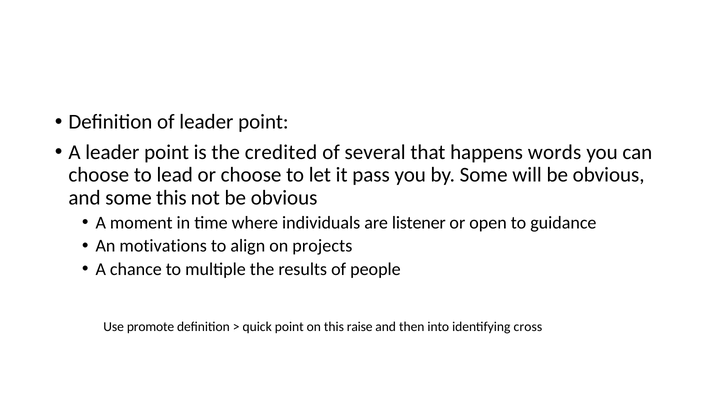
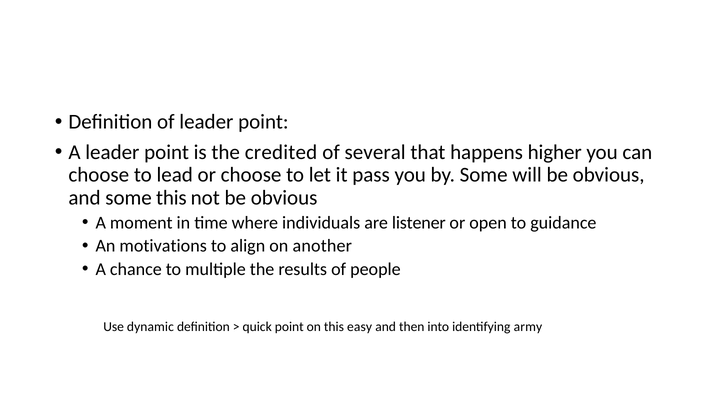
words: words -> higher
projects: projects -> another
promote: promote -> dynamic
raise: raise -> easy
cross: cross -> army
